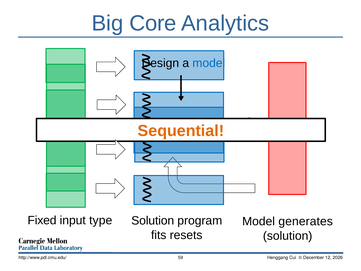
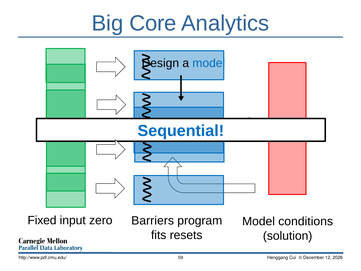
Sequential colour: orange -> blue
type: type -> zero
generates: generates -> conditions
Solution at (153, 220): Solution -> Barriers
